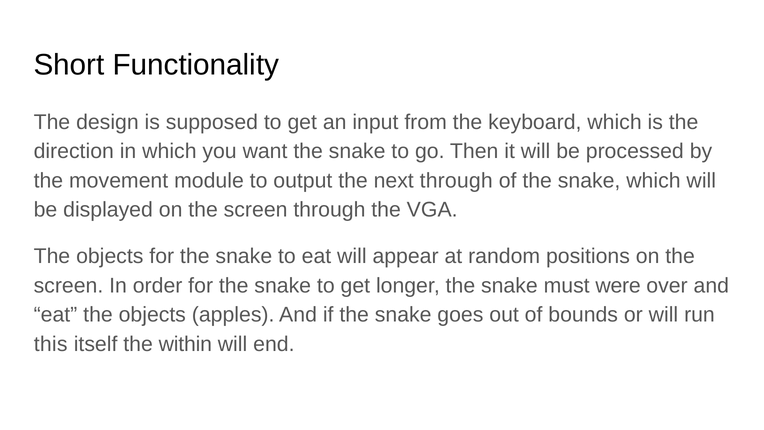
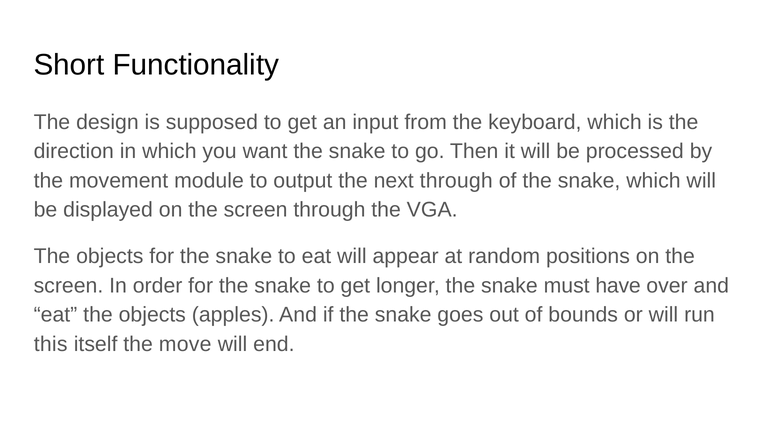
were: were -> have
within: within -> move
